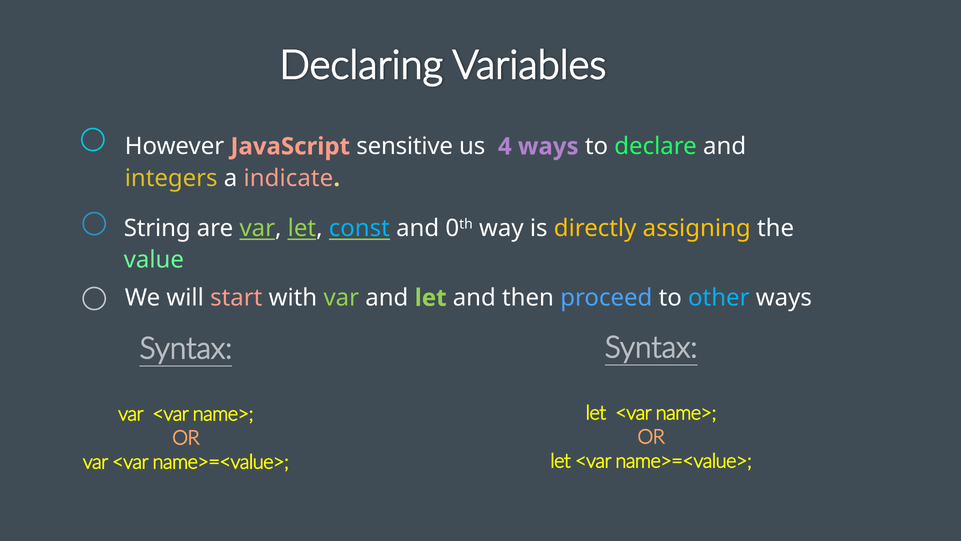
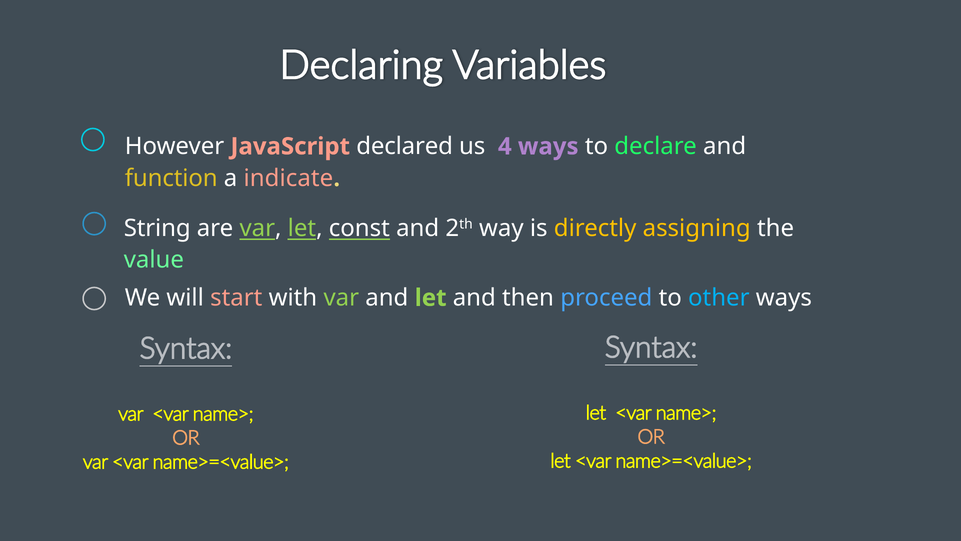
sensitive: sensitive -> declared
integers: integers -> function
const colour: light blue -> white
0: 0 -> 2
